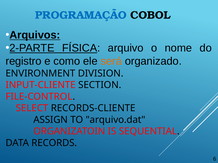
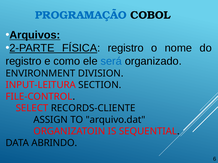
FÍSICA arquivo: arquivo -> registro
será colour: orange -> blue
INPUT-CLIENTE: INPUT-CLIENTE -> INPUT-LEITURA
RECORDS: RECORDS -> ABRINDO
